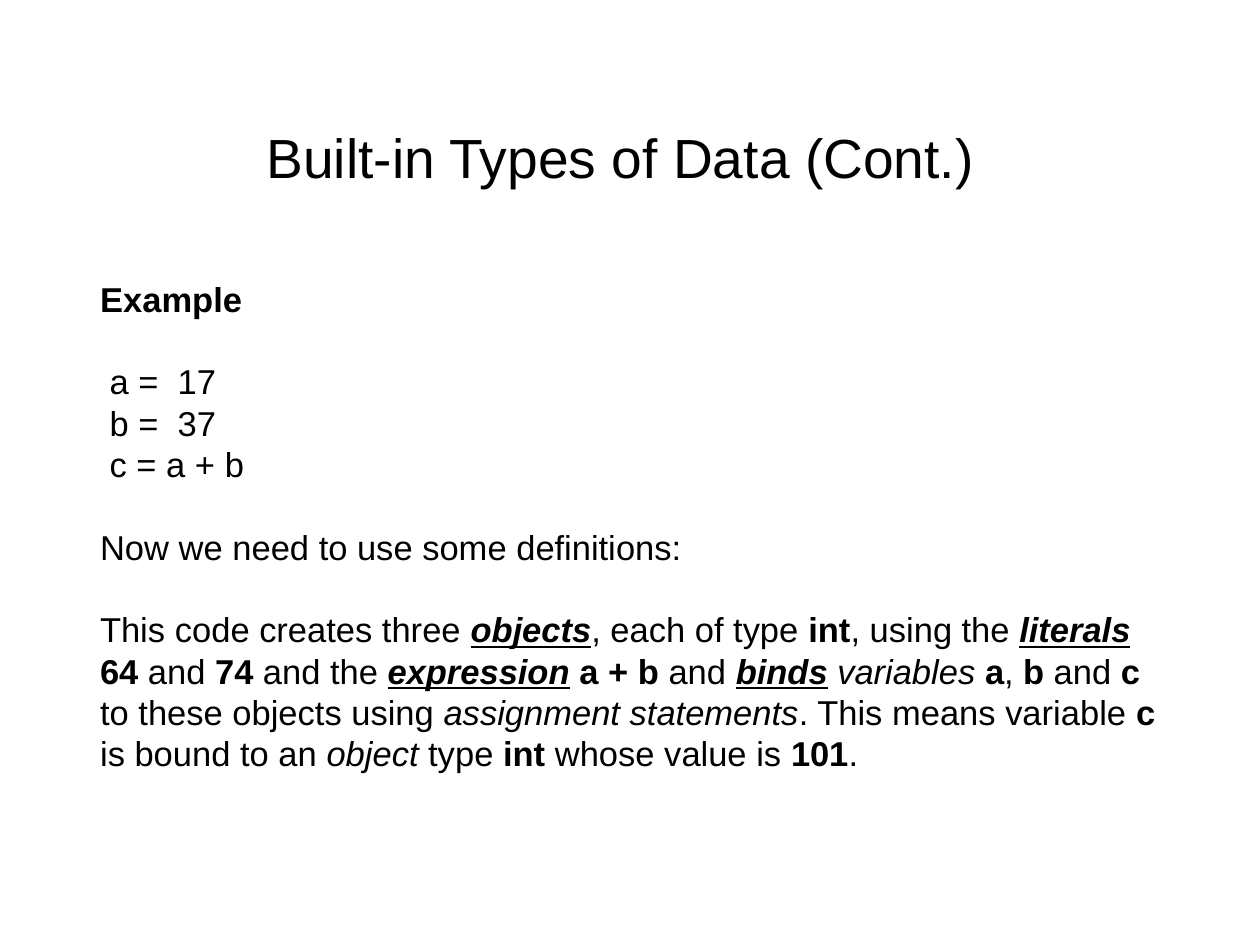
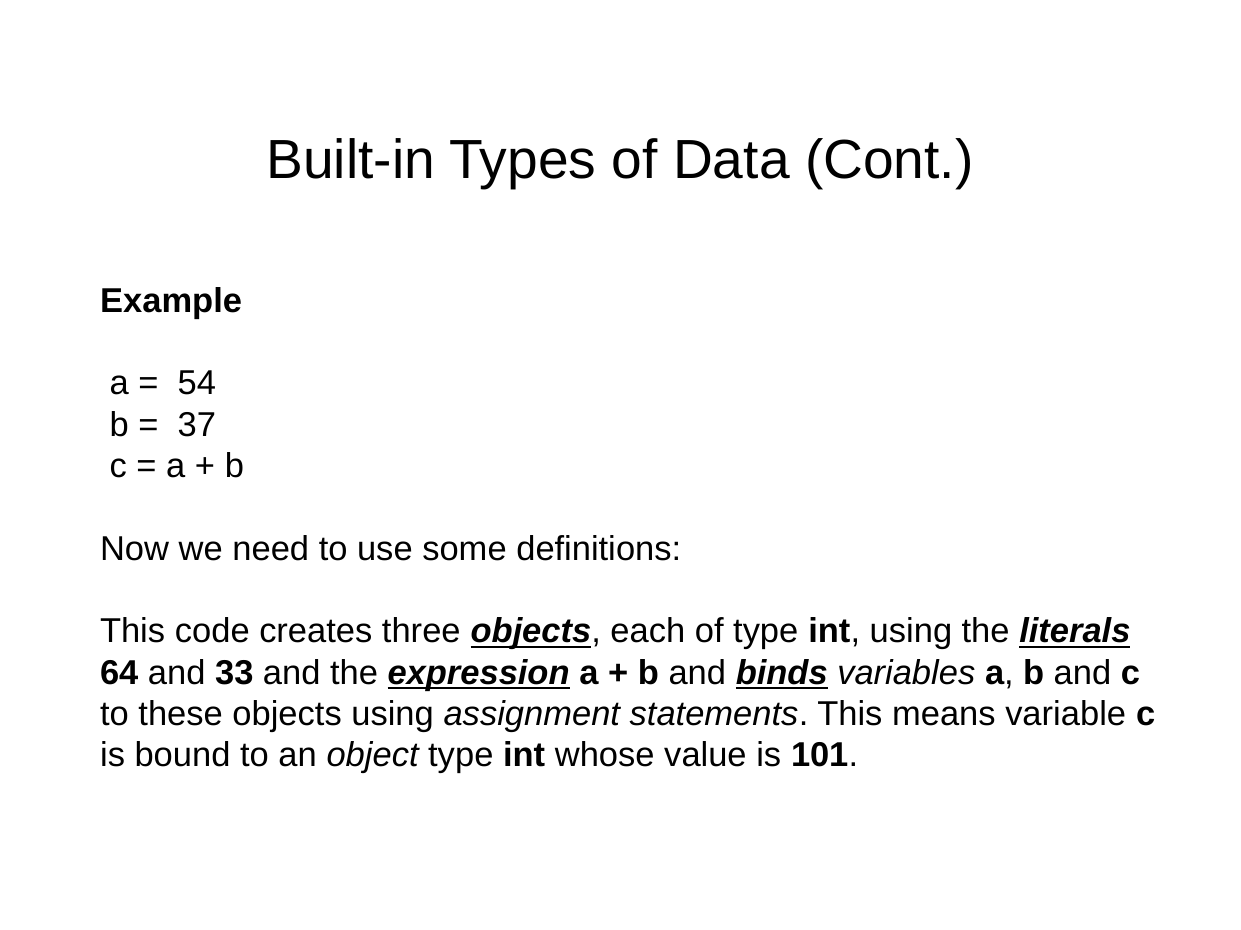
17: 17 -> 54
74: 74 -> 33
